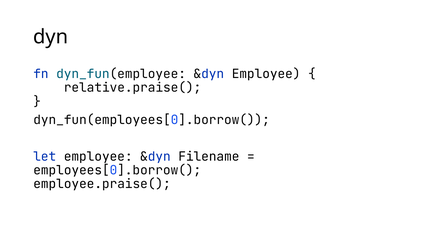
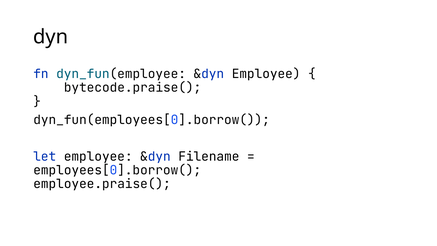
relative.praise(: relative.praise( -> bytecode.praise(
